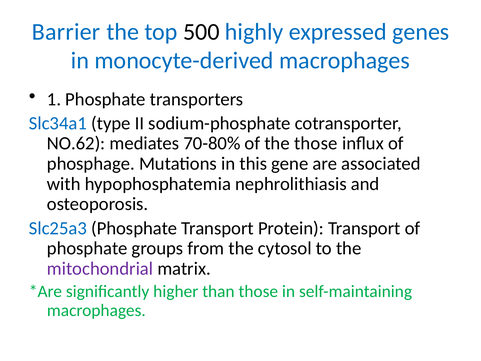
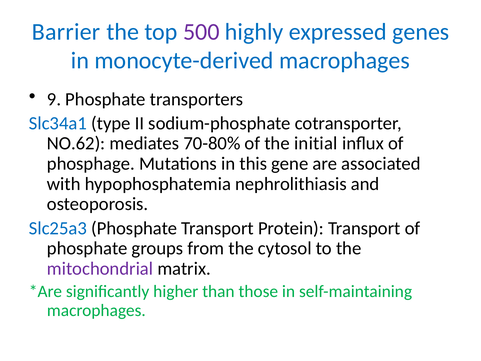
500 colour: black -> purple
1: 1 -> 9
the those: those -> initial
